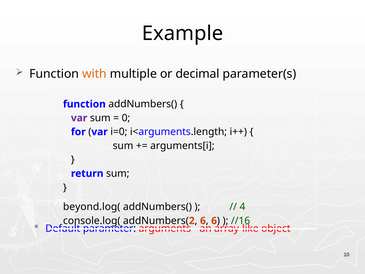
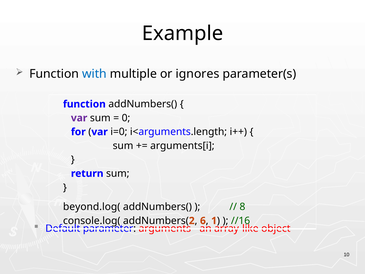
with colour: orange -> blue
decimal: decimal -> ignores
4: 4 -> 8
6 at (214, 221): 6 -> 1
